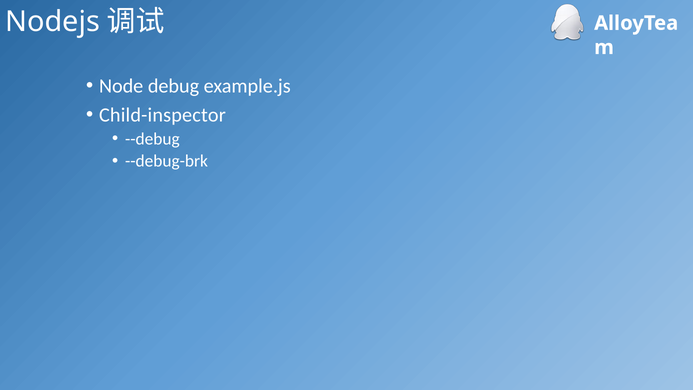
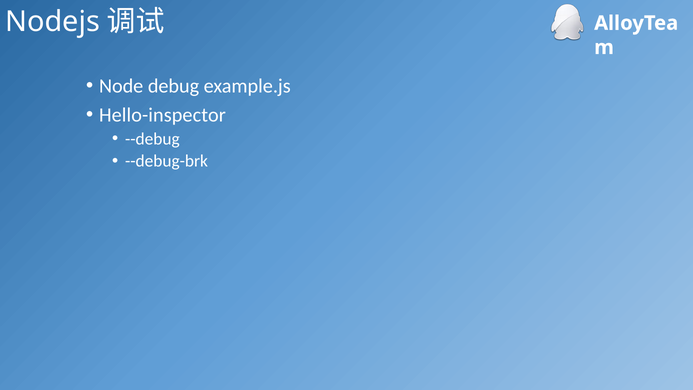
Child-inspector: Child-inspector -> Hello-inspector
